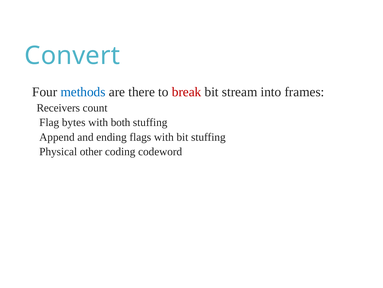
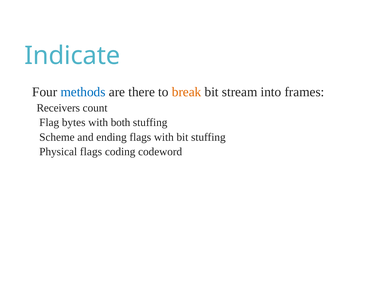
Convert: Convert -> Indicate
break colour: red -> orange
Append: Append -> Scheme
Physical other: other -> flags
